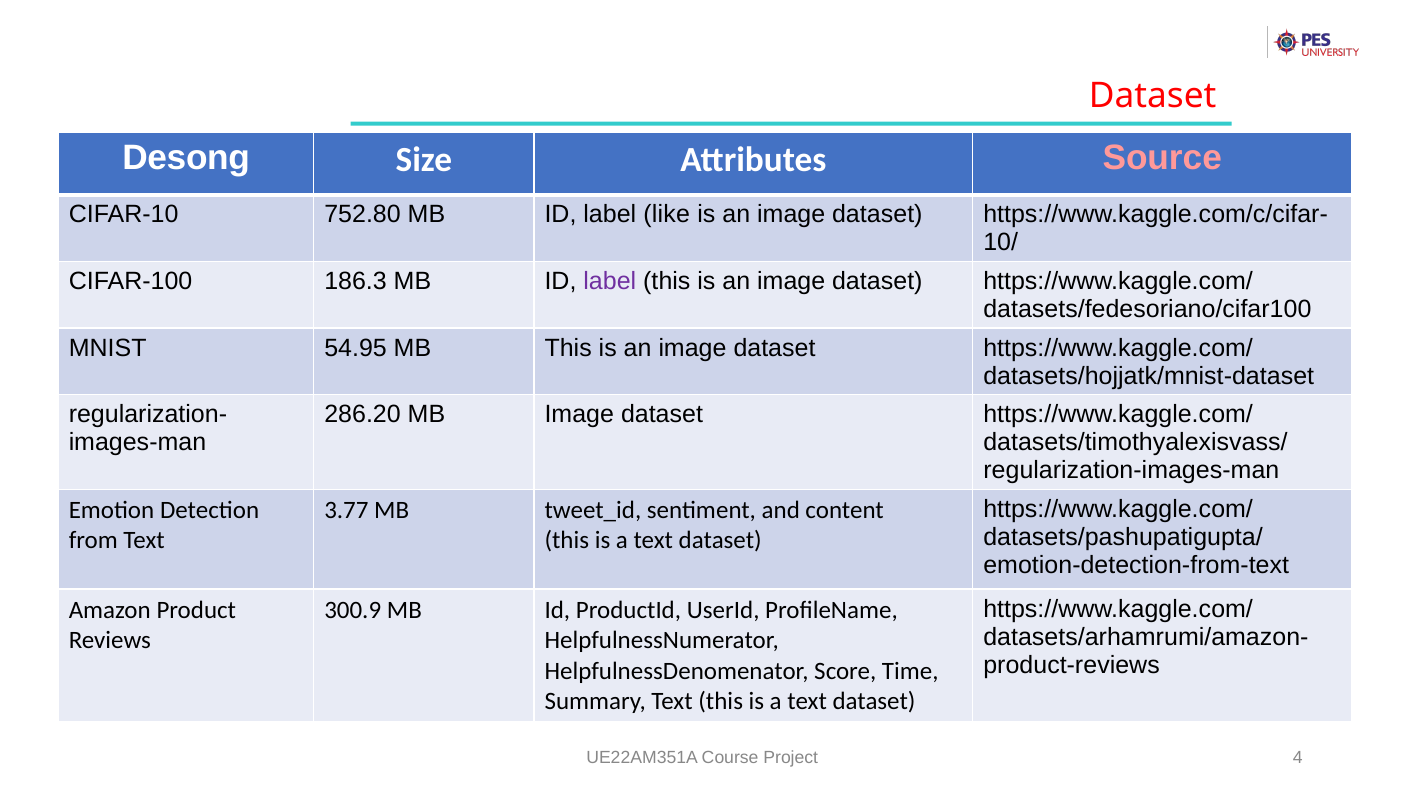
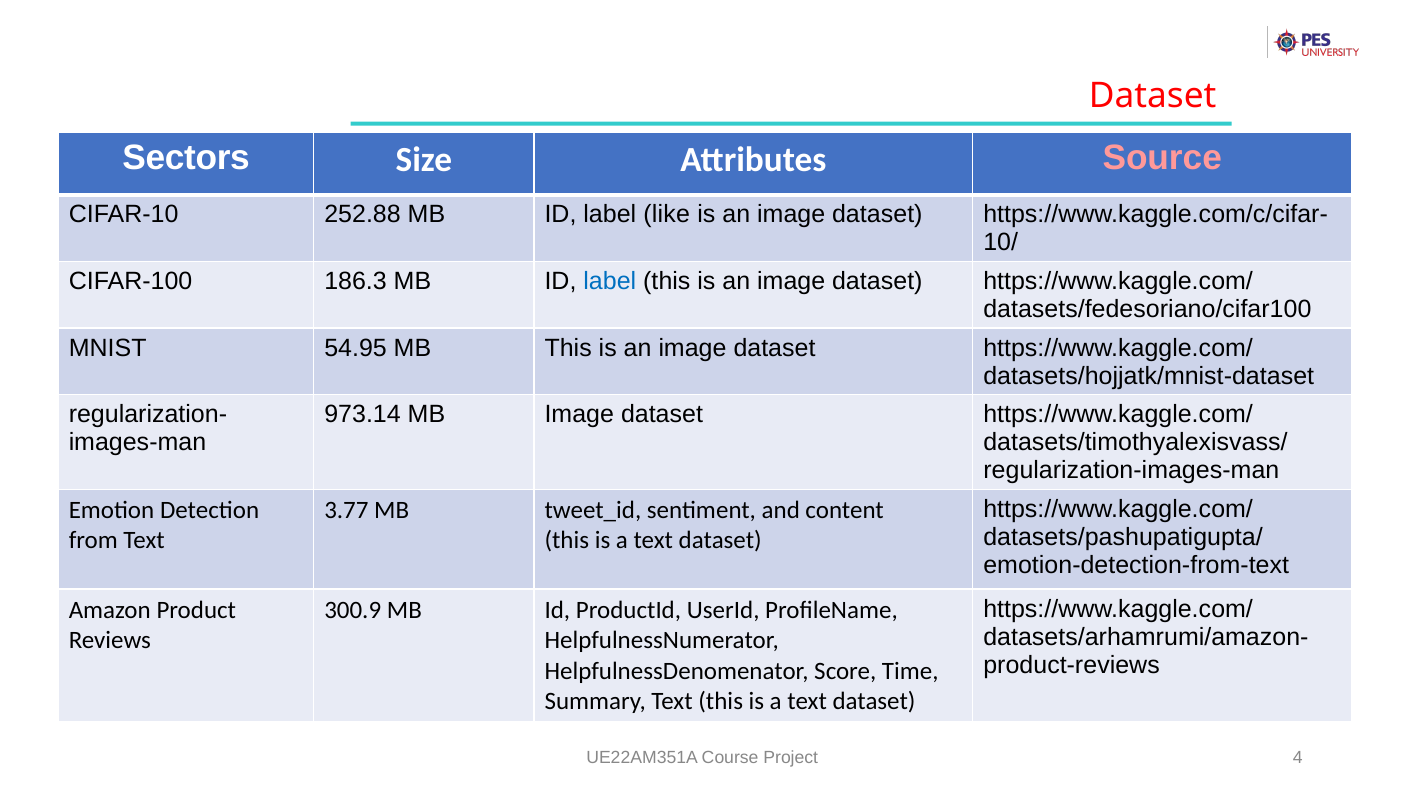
Desong: Desong -> Sectors
752.80: 752.80 -> 252.88
label at (610, 281) colour: purple -> blue
286.20: 286.20 -> 973.14
